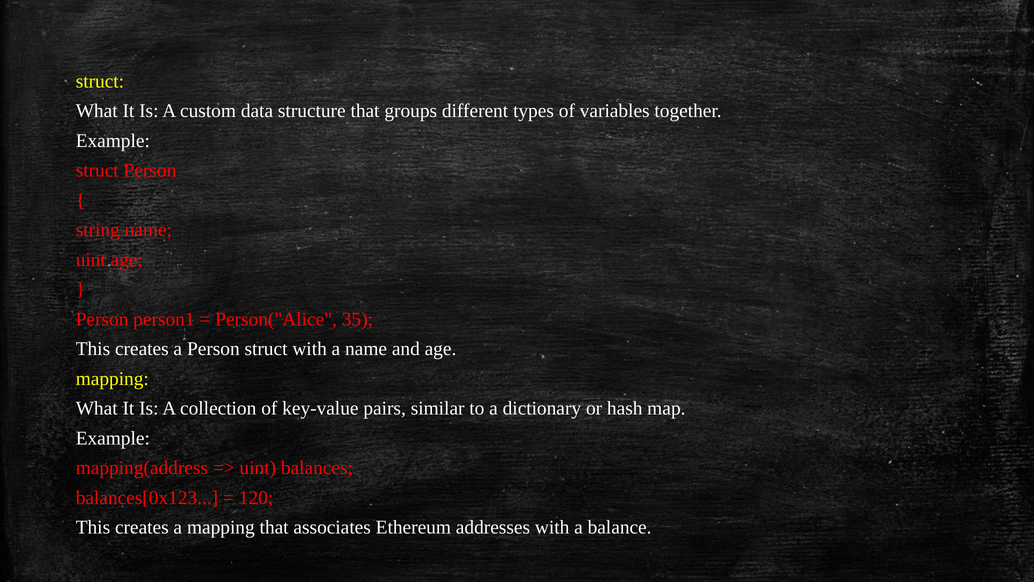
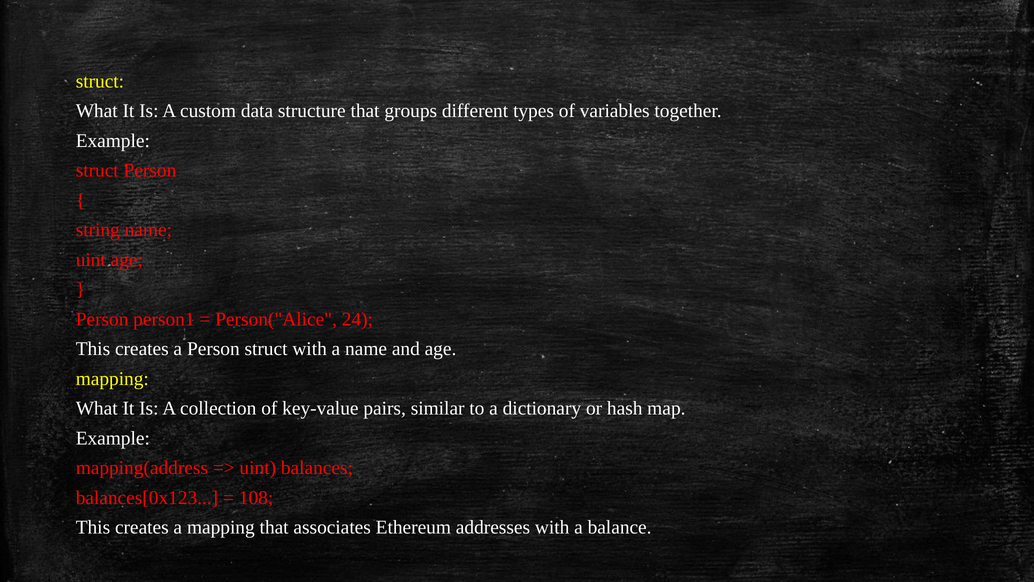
35: 35 -> 24
120: 120 -> 108
